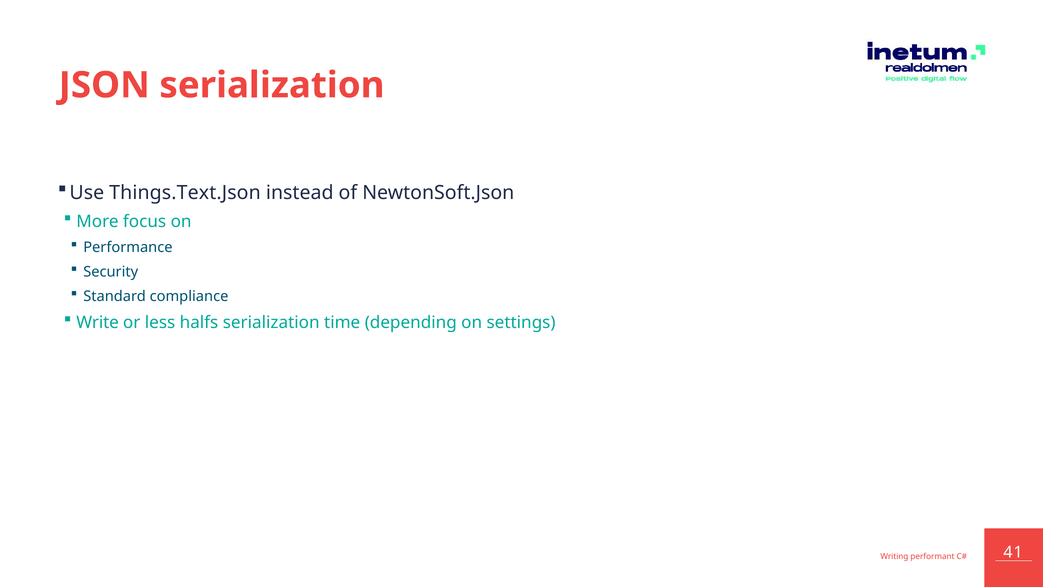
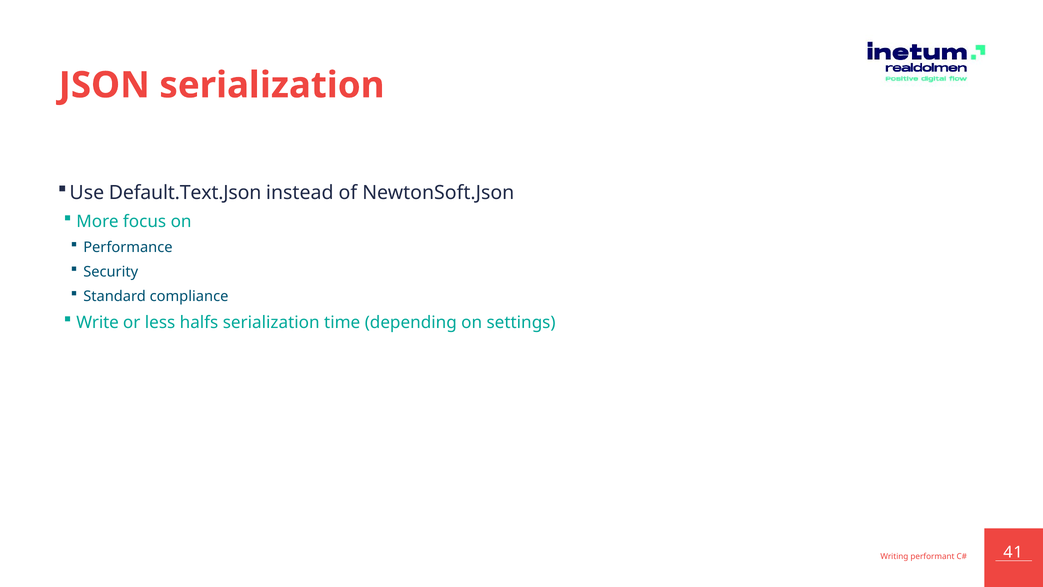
Things.Text.Json: Things.Text.Json -> Default.Text.Json
